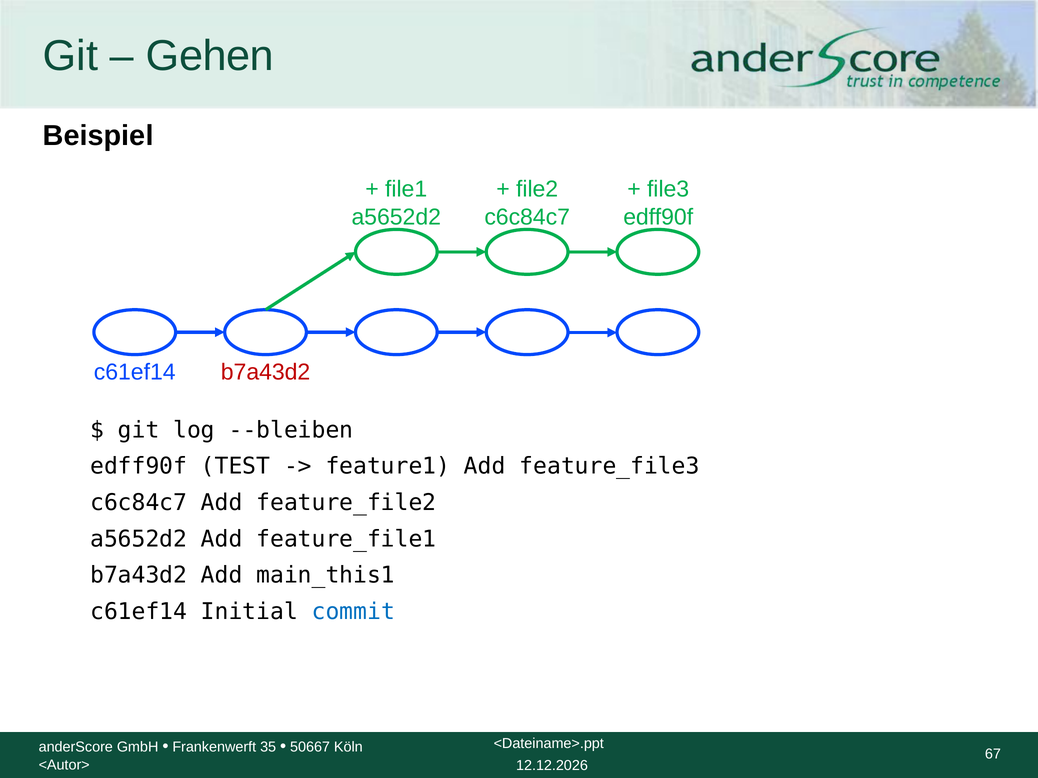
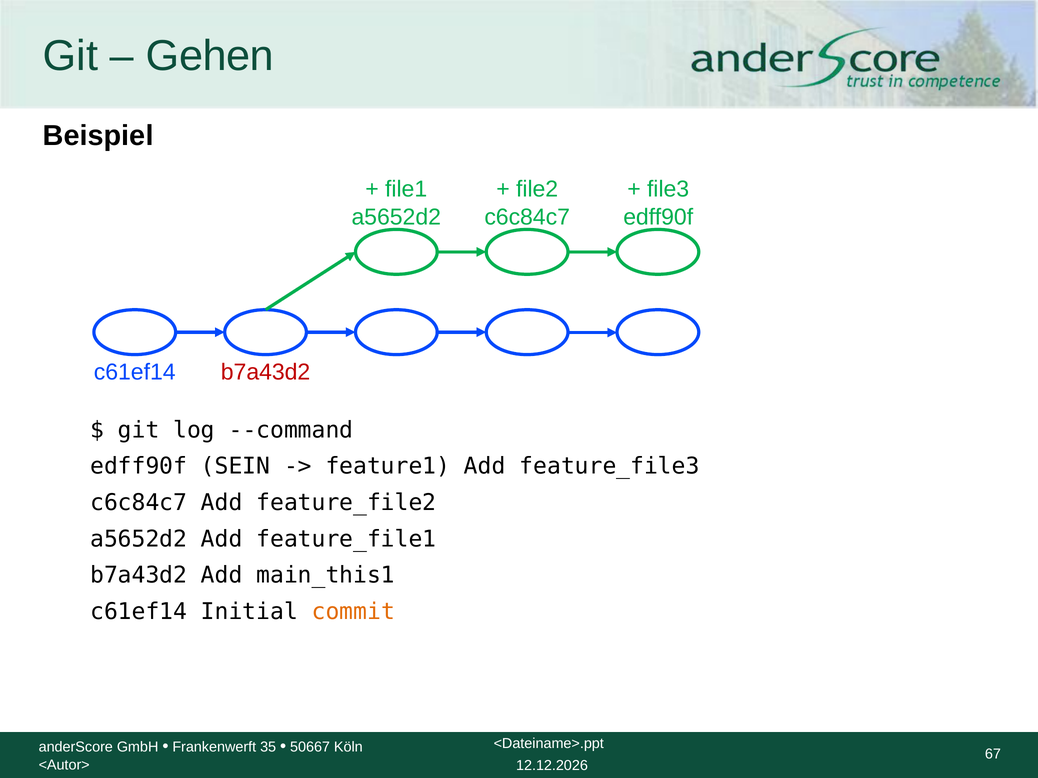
--bleiben: --bleiben -> --command
TEST: TEST -> SEIN
commit colour: blue -> orange
